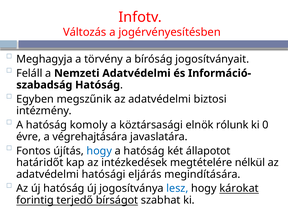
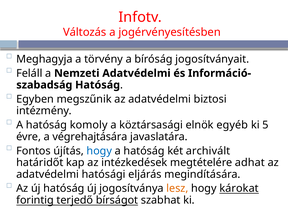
rólunk: rólunk -> egyéb
0: 0 -> 5
állapotot: állapotot -> archivált
nélkül: nélkül -> adhat
lesz colour: blue -> orange
